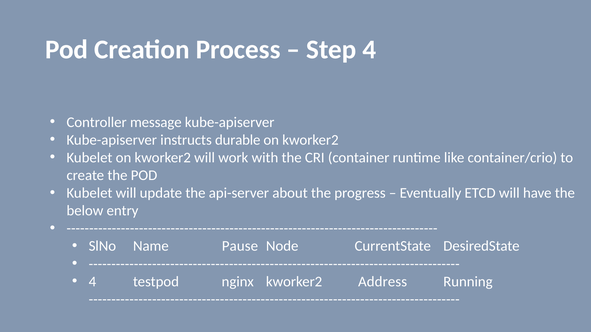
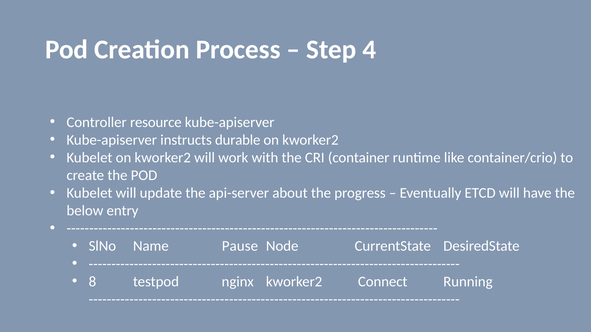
message: message -> resource
4 at (92, 282): 4 -> 8
Address: Address -> Connect
